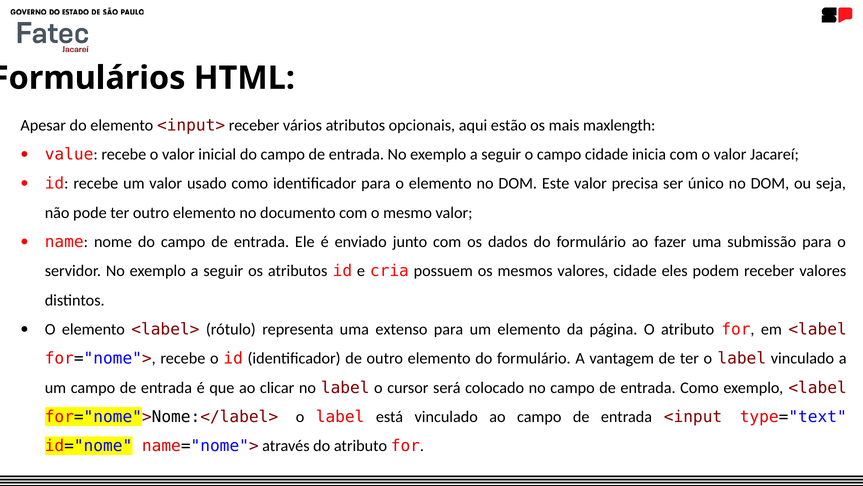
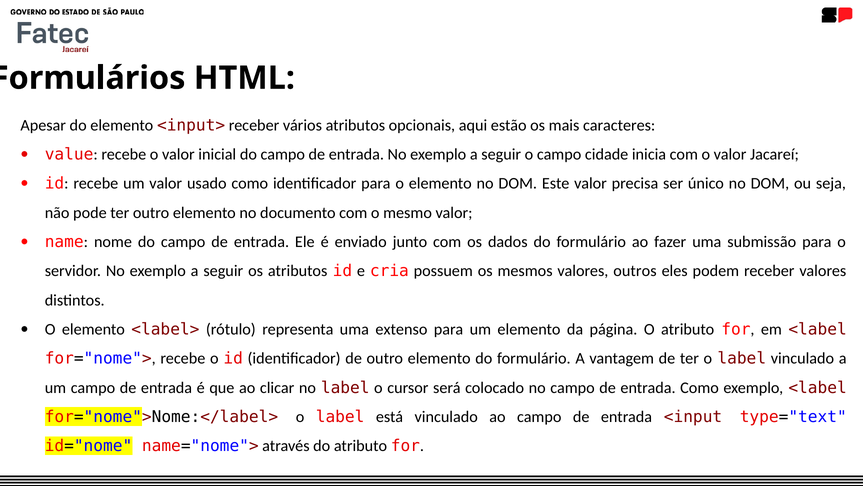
maxlength: maxlength -> caracteres
valores cidade: cidade -> outros
